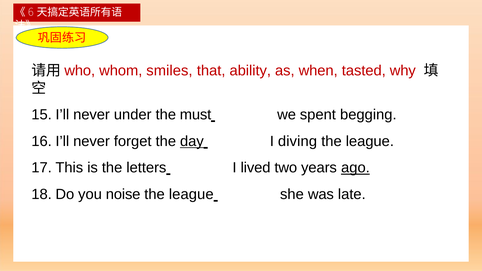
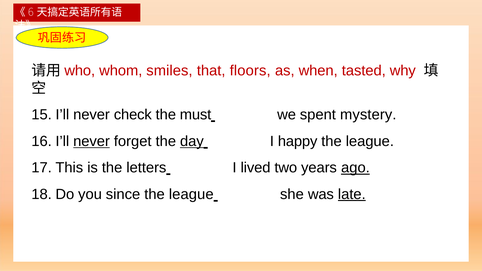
ability: ability -> floors
under: under -> check
begging: begging -> mystery
never at (92, 142) underline: none -> present
diving: diving -> happy
noise: noise -> since
late underline: none -> present
